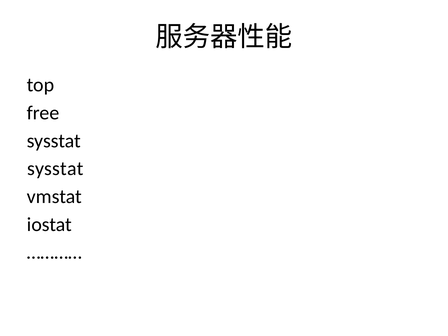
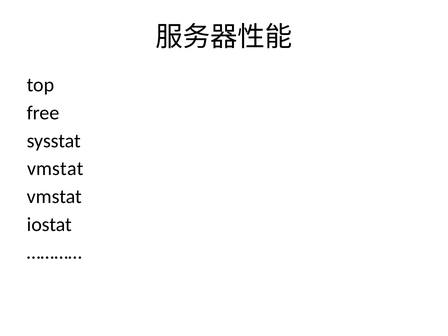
sysstat at (55, 169): sysstat -> vmstat
